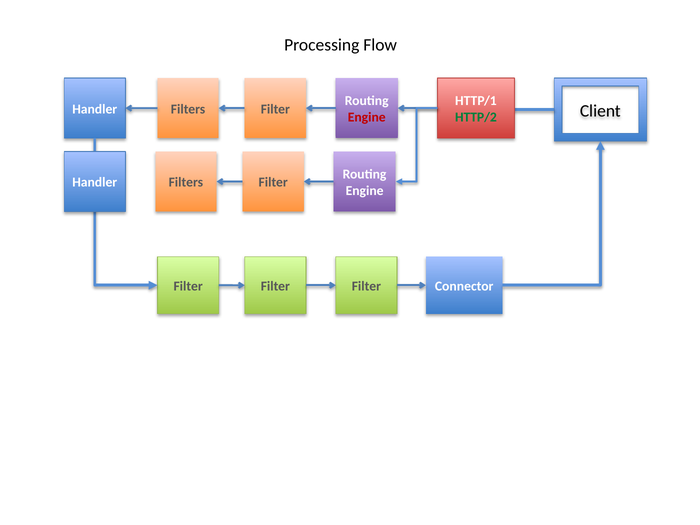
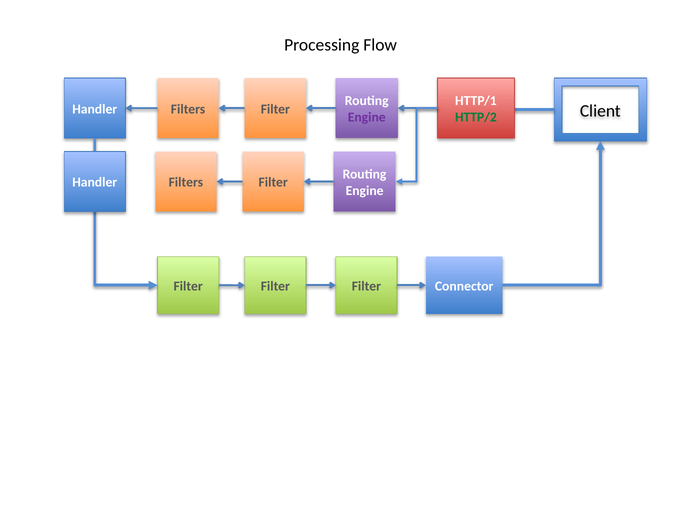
Engine at (367, 117) colour: red -> purple
